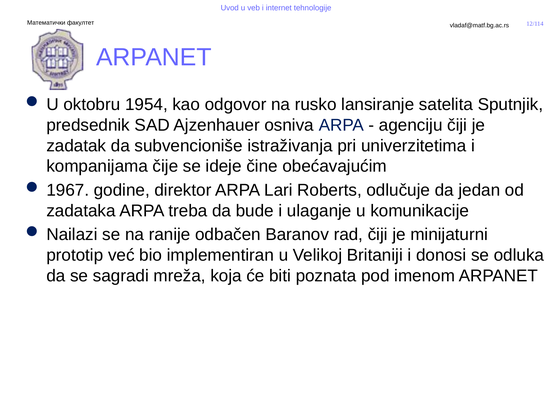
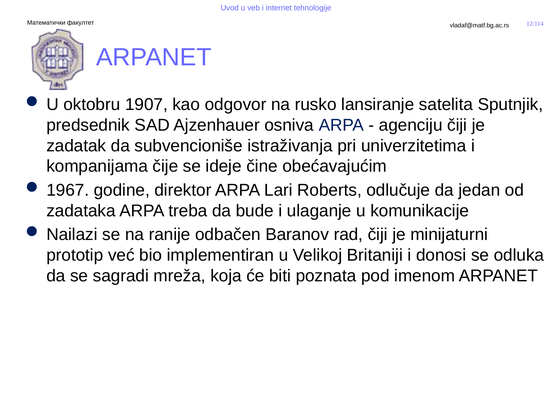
1954: 1954 -> 1907
